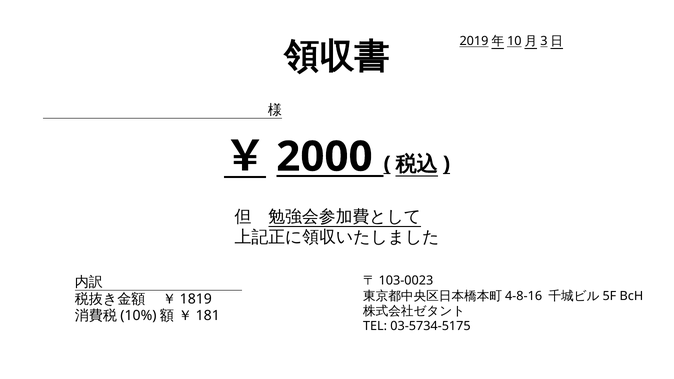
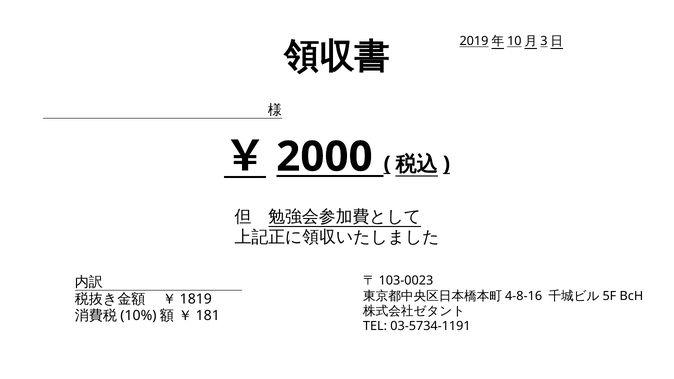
03-5734-5175: 03-5734-5175 -> 03-5734-1191
